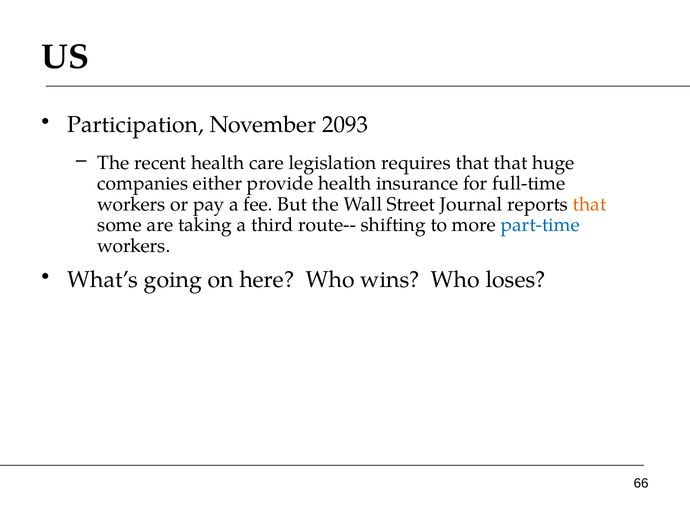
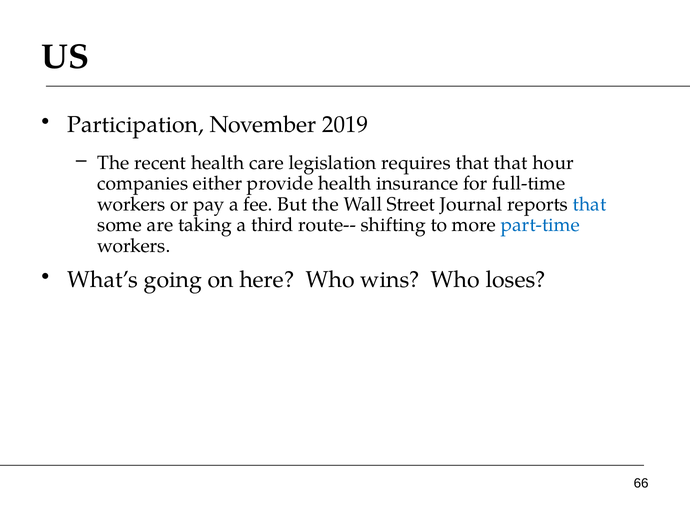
2093: 2093 -> 2019
huge: huge -> hour
that at (590, 205) colour: orange -> blue
